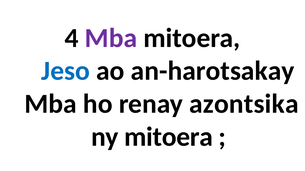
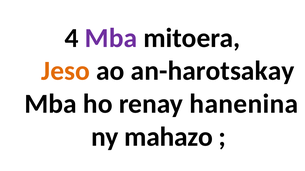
Jeso colour: blue -> orange
azontsika: azontsika -> hanenina
ny mitoera: mitoera -> mahazo
